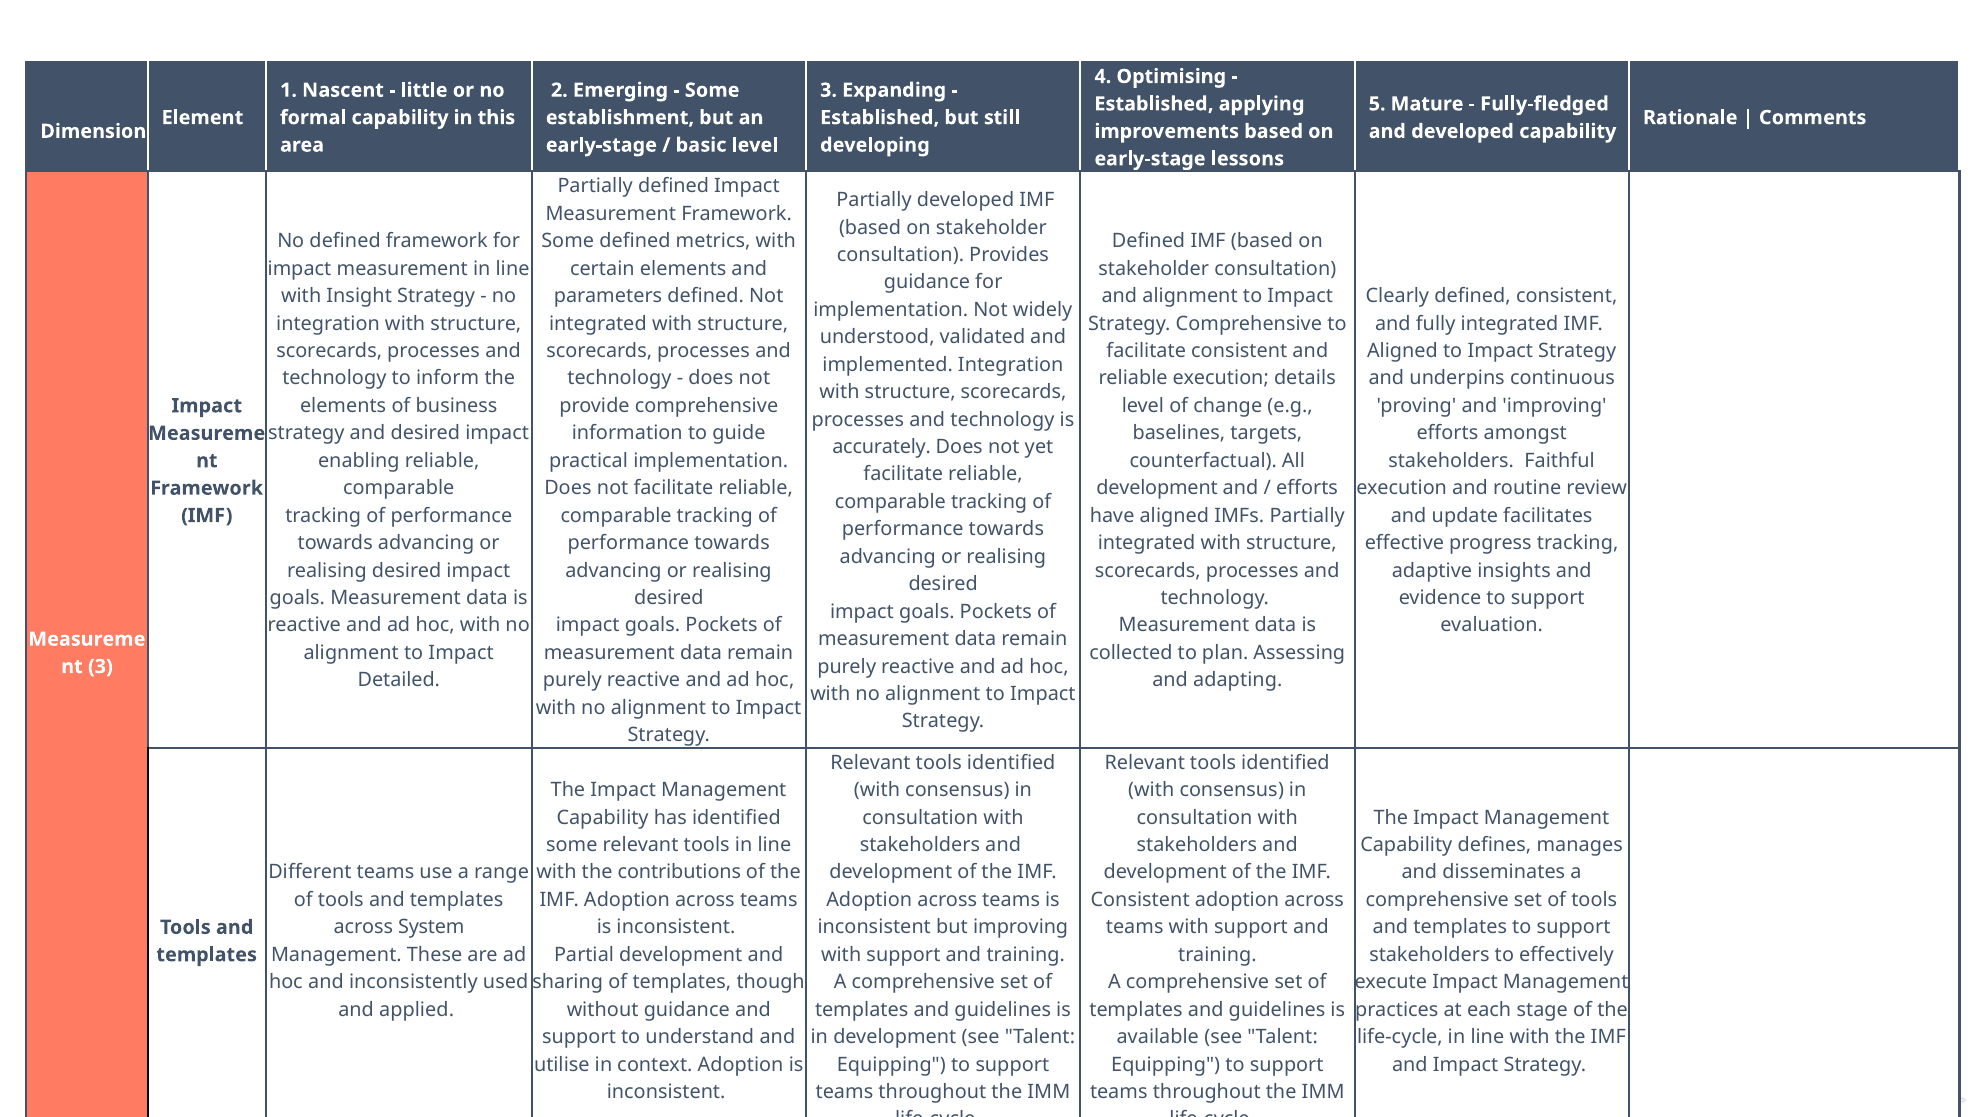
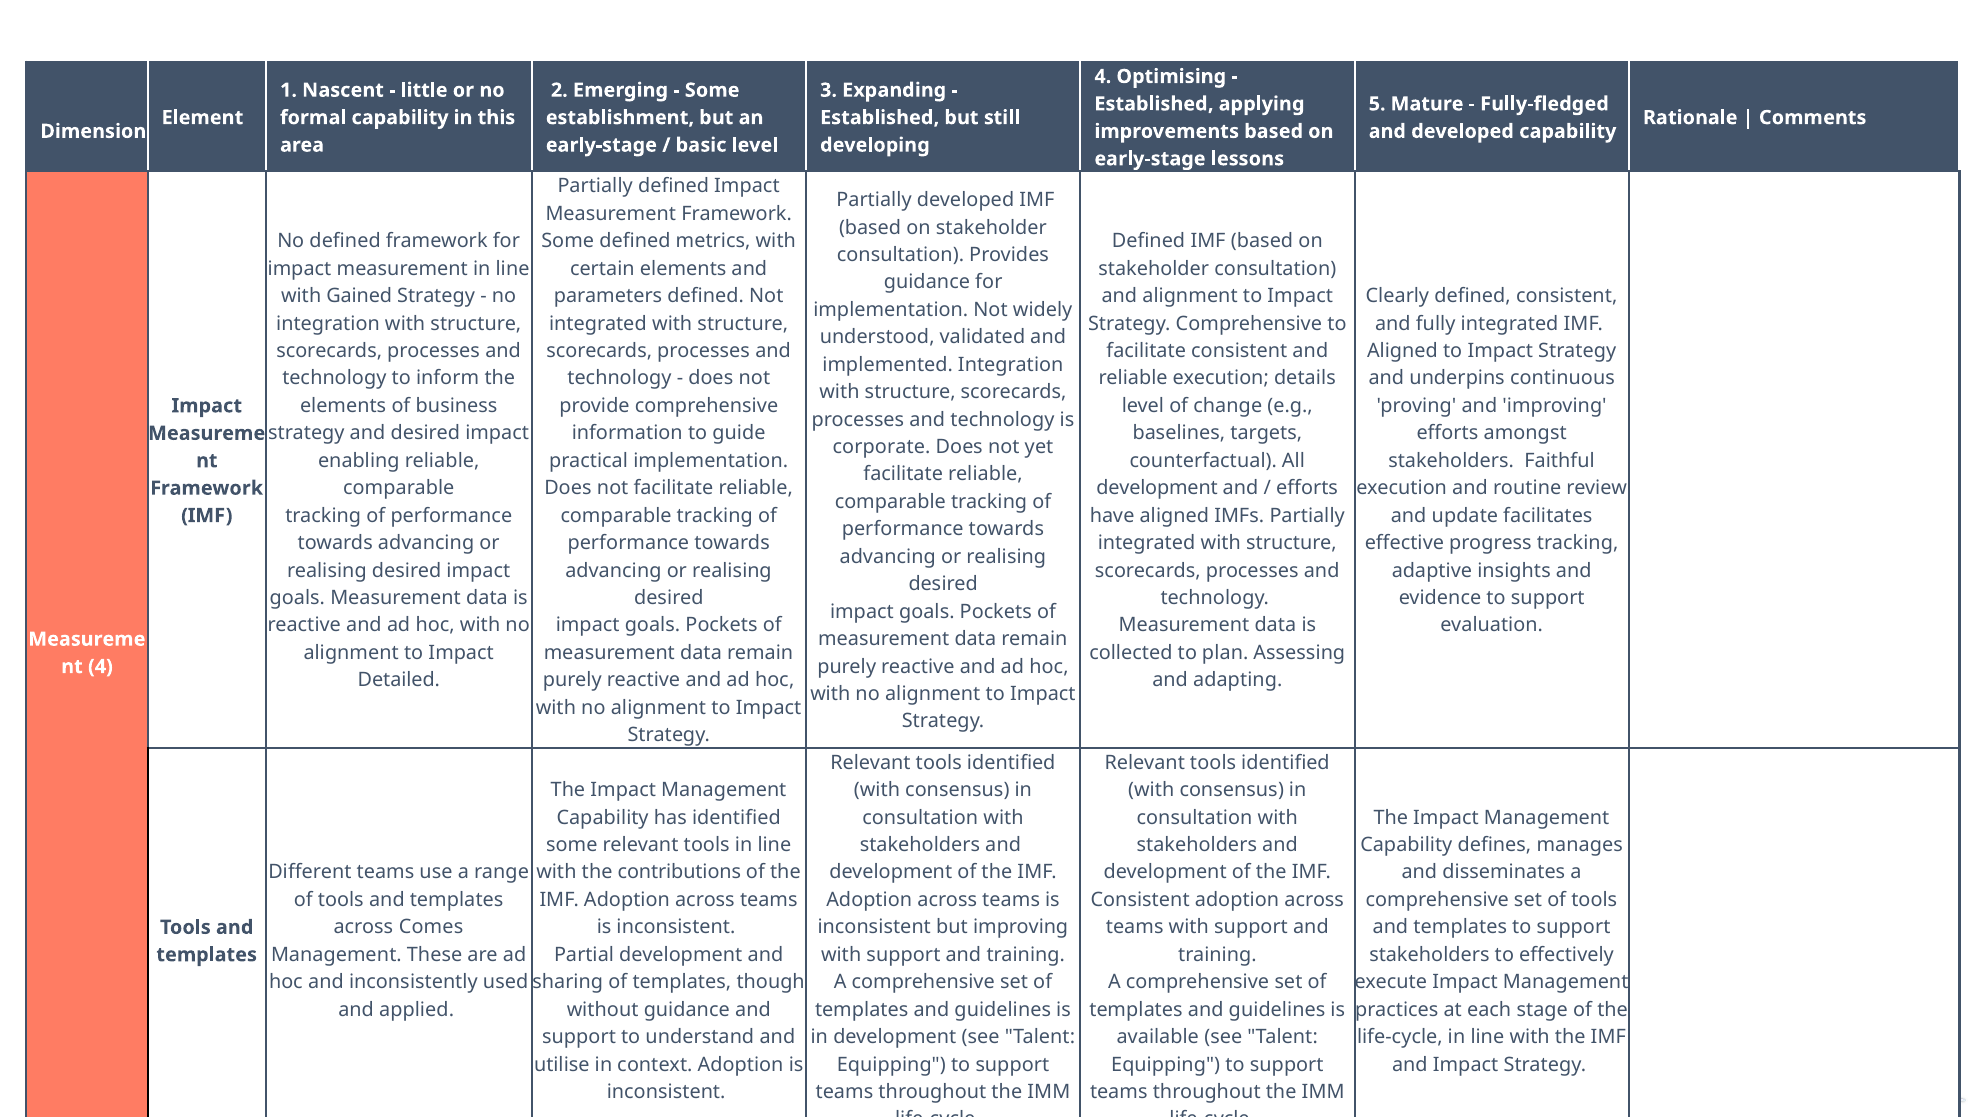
Insight: Insight -> Gained
accurately: accurately -> corporate
3 at (100, 666): 3 -> 4
System: System -> Comes
